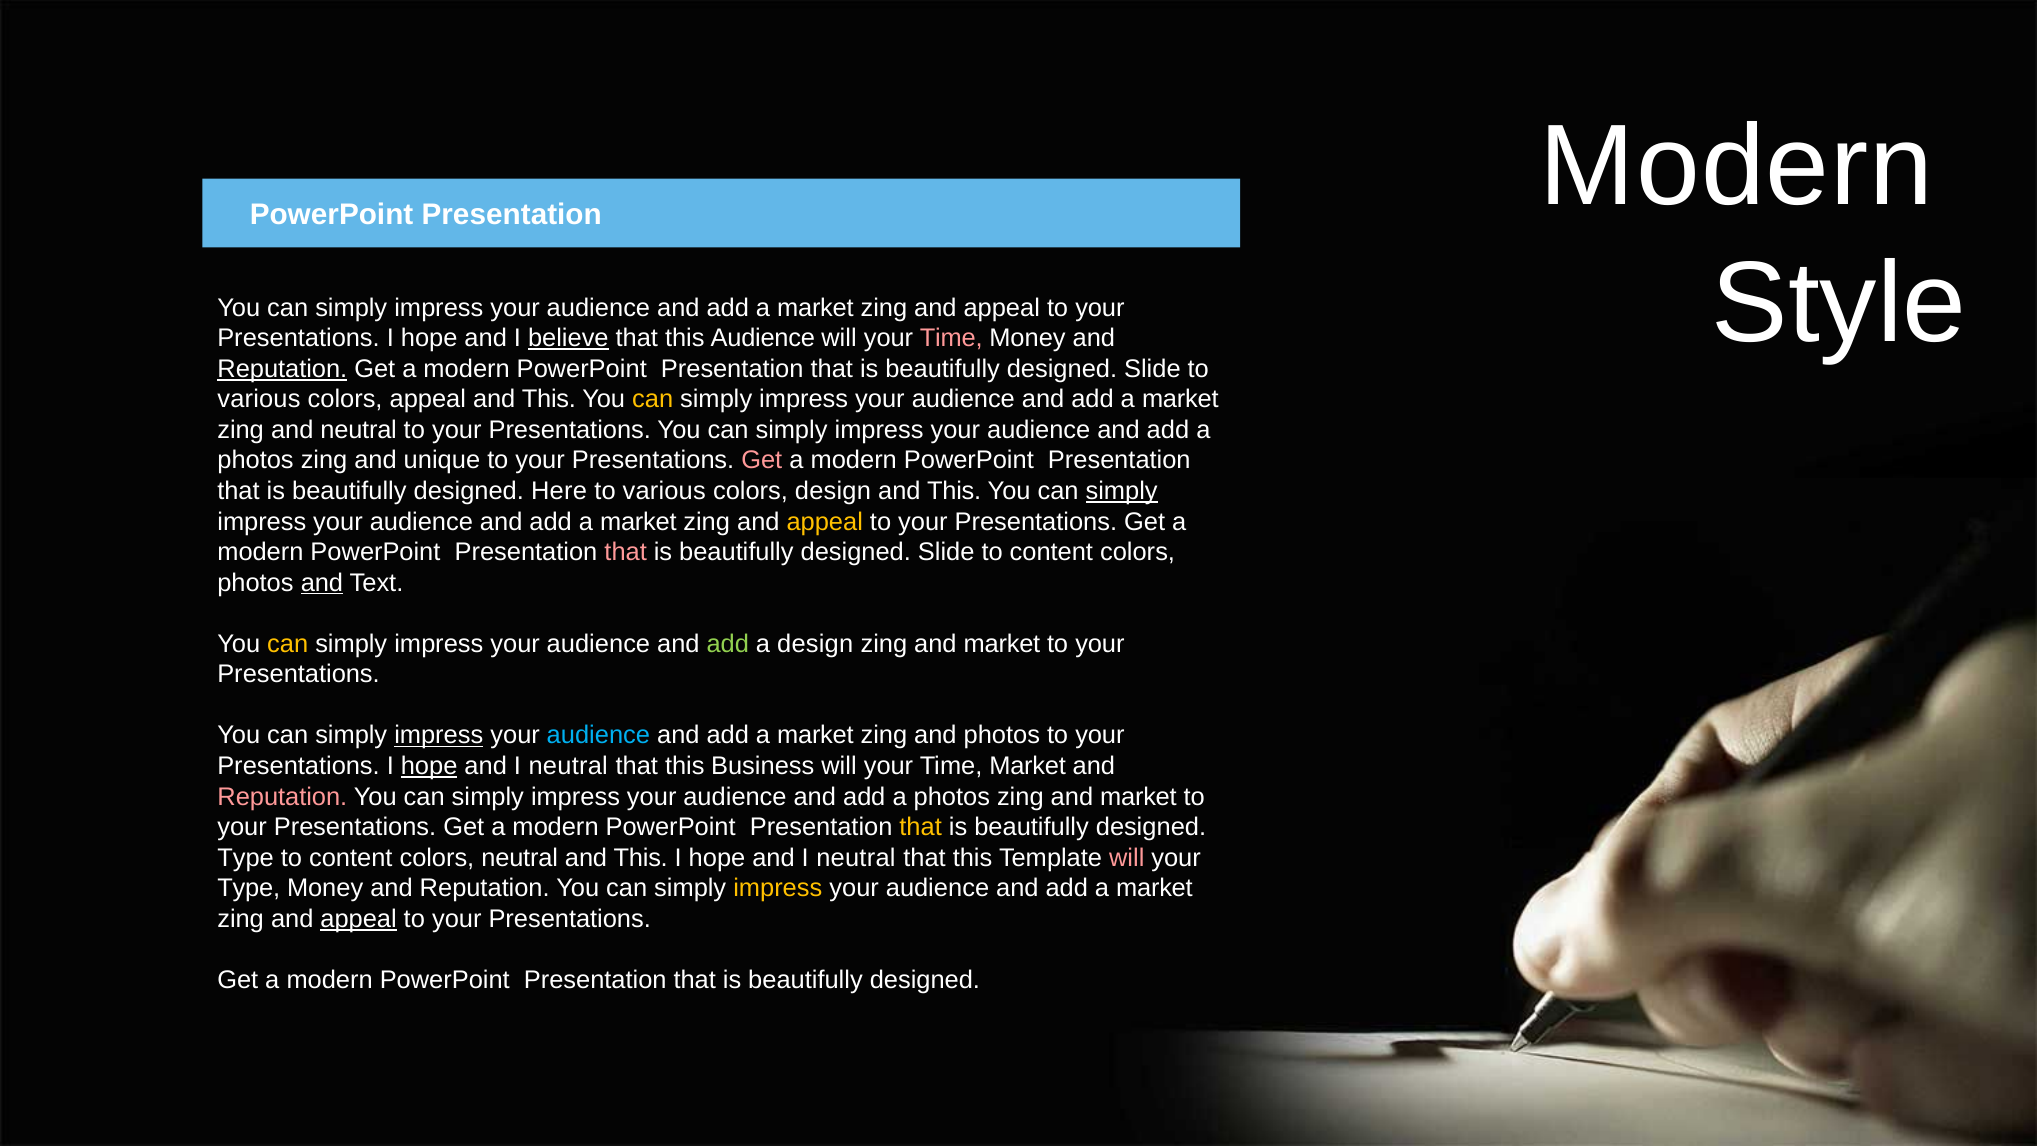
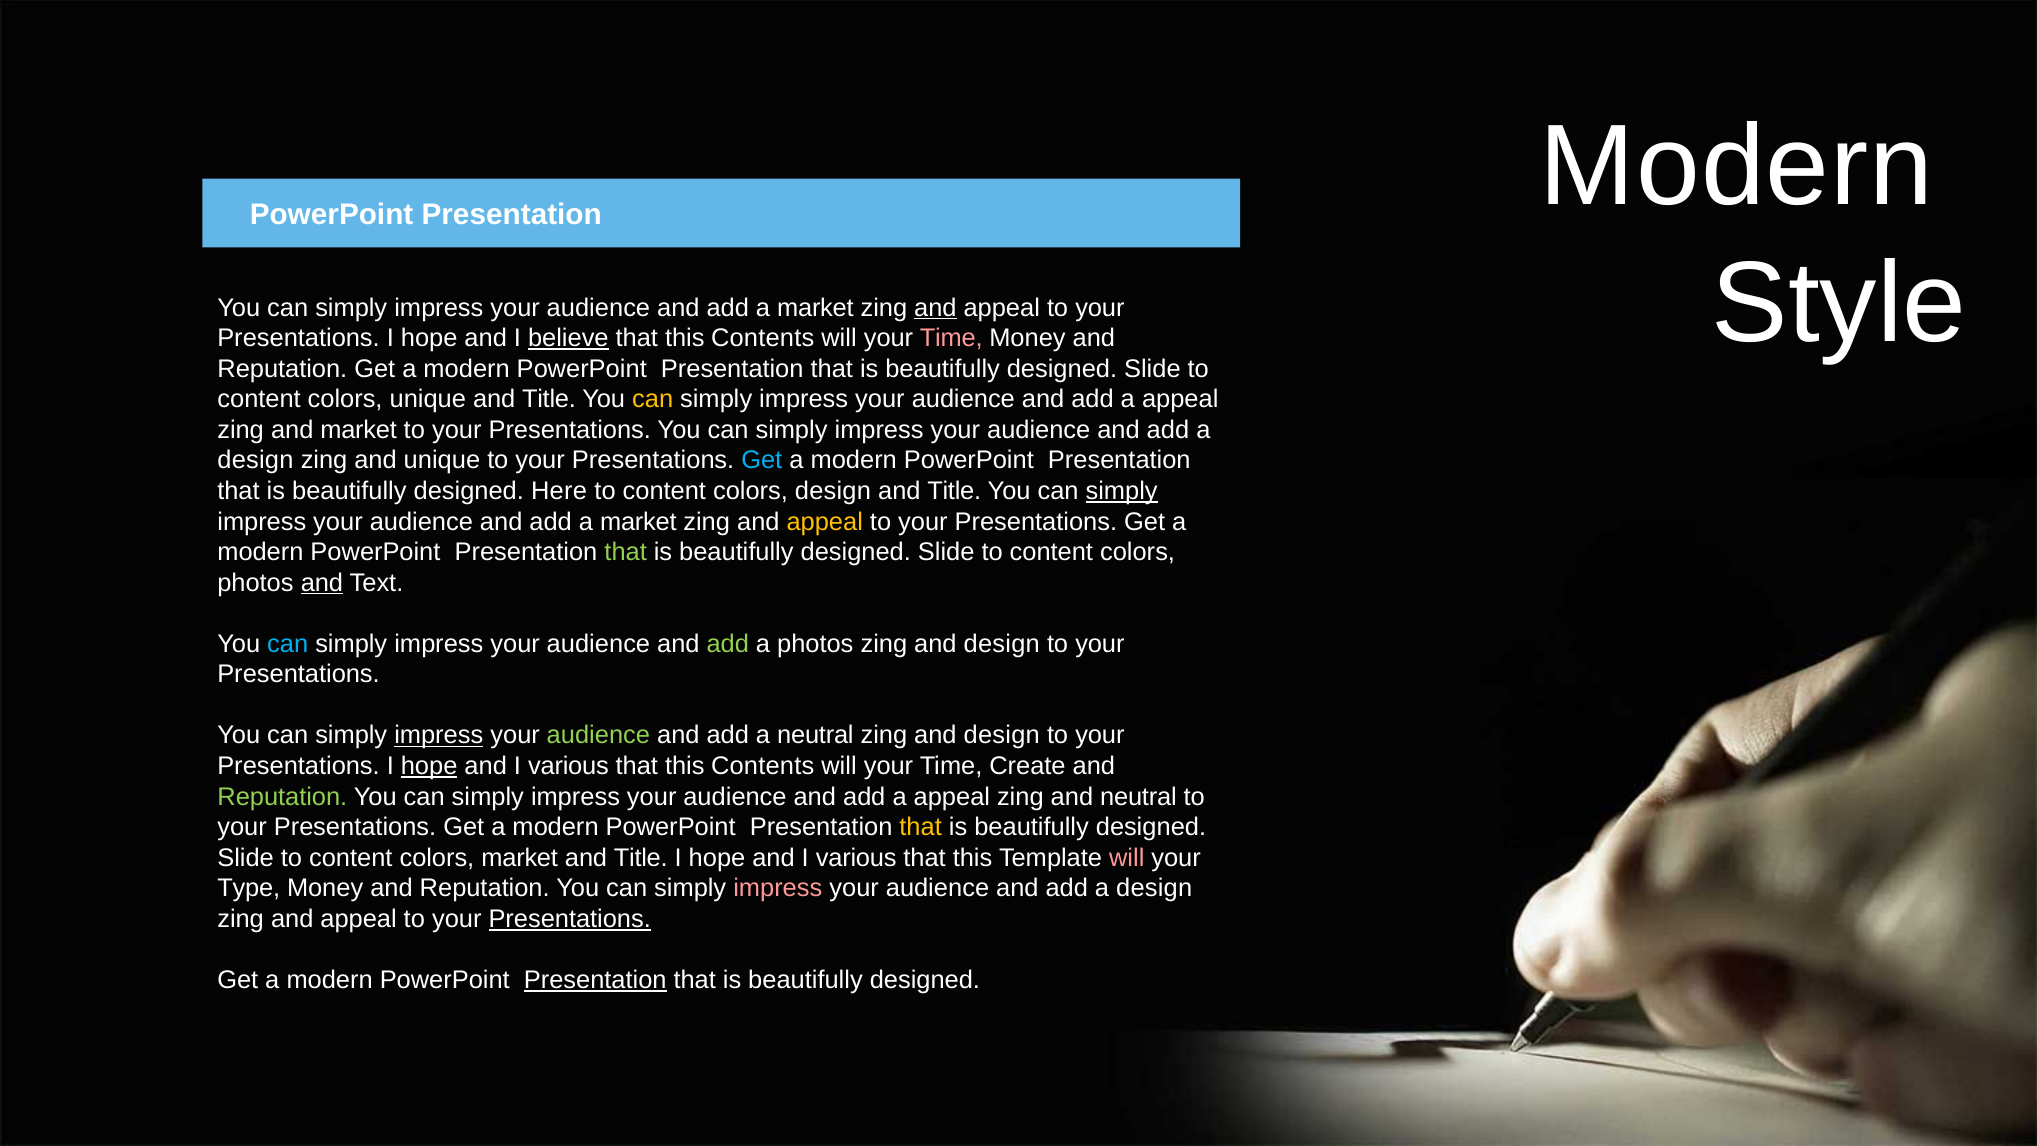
and at (935, 308) underline: none -> present
Audience at (763, 338): Audience -> Contents
Reputation at (282, 369) underline: present -> none
various at (259, 399): various -> content
colors appeal: appeal -> unique
This at (549, 399): This -> Title
market at (1180, 399): market -> appeal
and neutral: neutral -> market
photos at (256, 460): photos -> design
Get at (762, 460) colour: pink -> light blue
various at (664, 491): various -> content
This at (954, 491): This -> Title
that at (626, 552) colour: pink -> light green
can at (288, 644) colour: yellow -> light blue
a design: design -> photos
market at (1002, 644): market -> design
audience at (598, 735) colour: light blue -> light green
market at (815, 735): market -> neutral
photos at (1002, 735): photos -> design
neutral at (568, 766): neutral -> various
Business at (763, 766): Business -> Contents
Time Market: Market -> Create
Reputation at (282, 797) colour: pink -> light green
photos at (952, 797): photos -> appeal
market at (1138, 797): market -> neutral
Type at (246, 858): Type -> Slide
colors neutral: neutral -> market
This at (641, 858): This -> Title
neutral at (856, 858): neutral -> various
impress at (778, 888) colour: yellow -> pink
market at (1154, 888): market -> design
appeal at (359, 919) underline: present -> none
Presentations at (570, 919) underline: none -> present
Presentation at (595, 980) underline: none -> present
